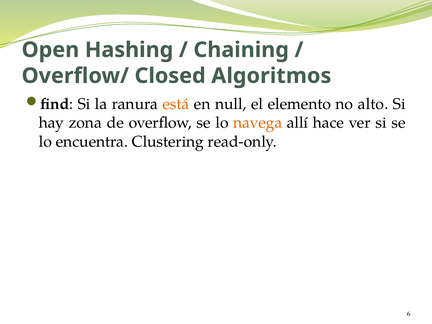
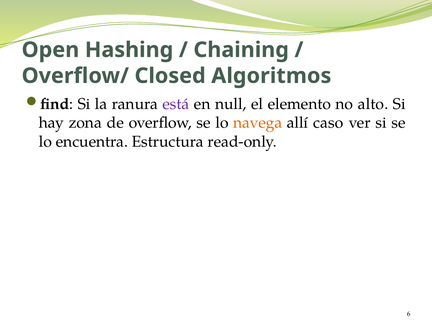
está colour: orange -> purple
hace: hace -> caso
Clustering: Clustering -> Estructura
